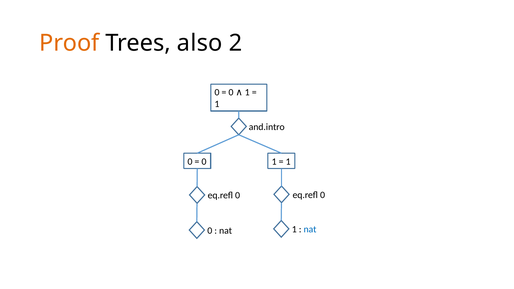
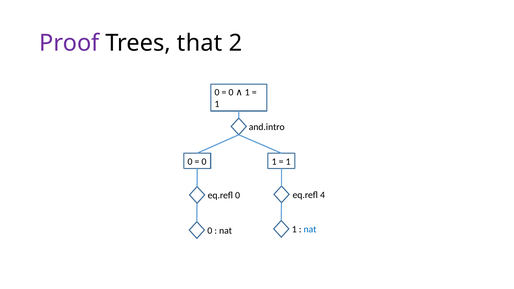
Proof colour: orange -> purple
also: also -> that
0 eq.refl 0: 0 -> 4
